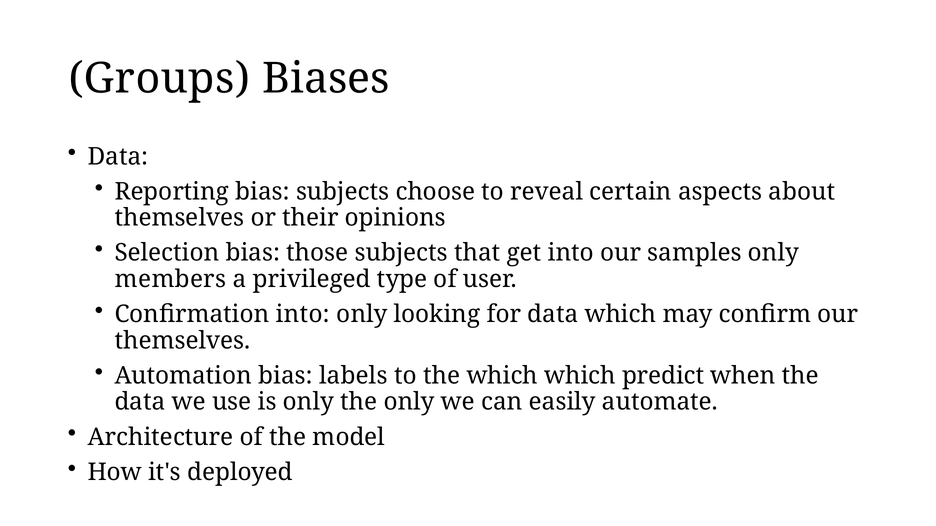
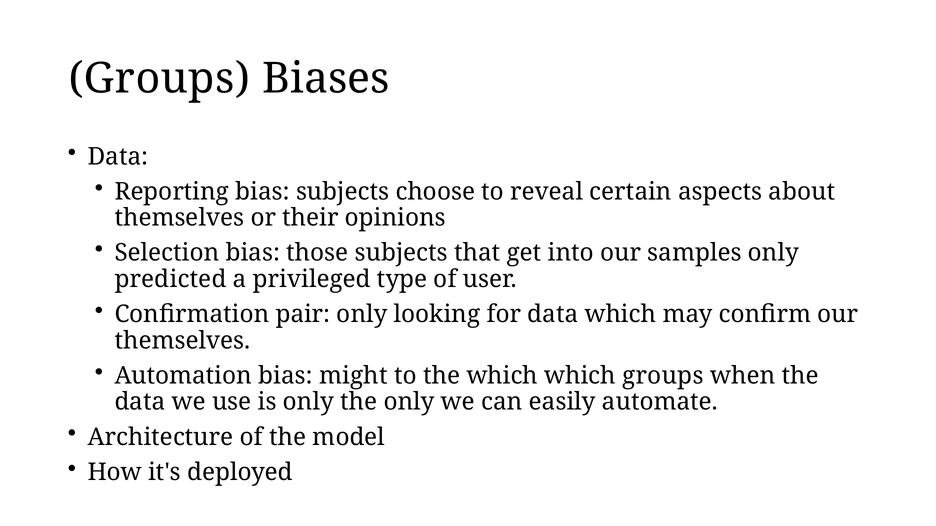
members: members -> predicted
Confirmation into: into -> pair
labels: labels -> might
which predict: predict -> groups
